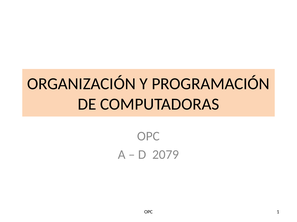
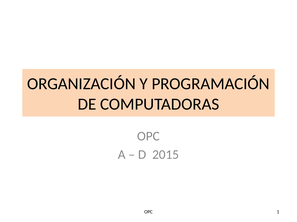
2079: 2079 -> 2015
